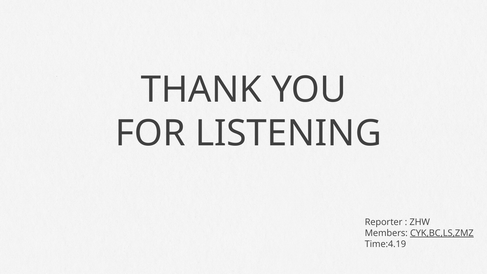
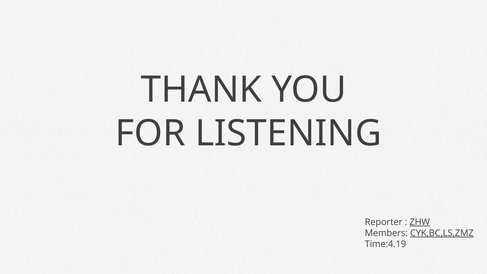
ZHW underline: none -> present
